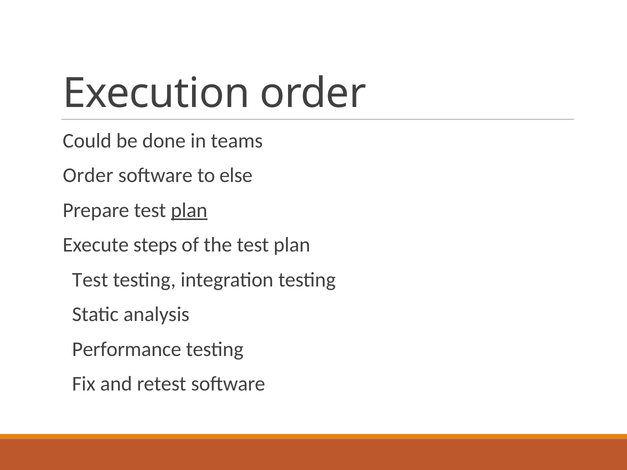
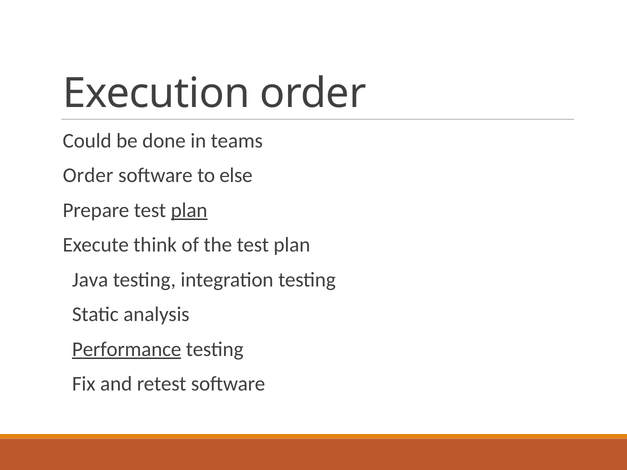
steps: steps -> think
Test at (90, 280): Test -> Java
Performance underline: none -> present
